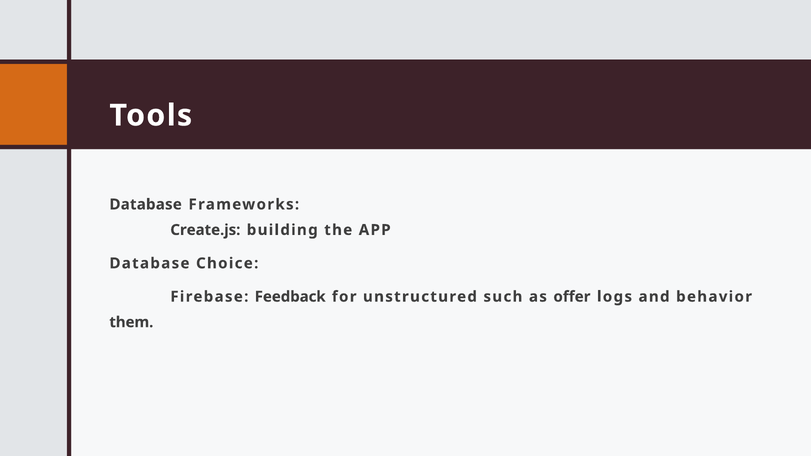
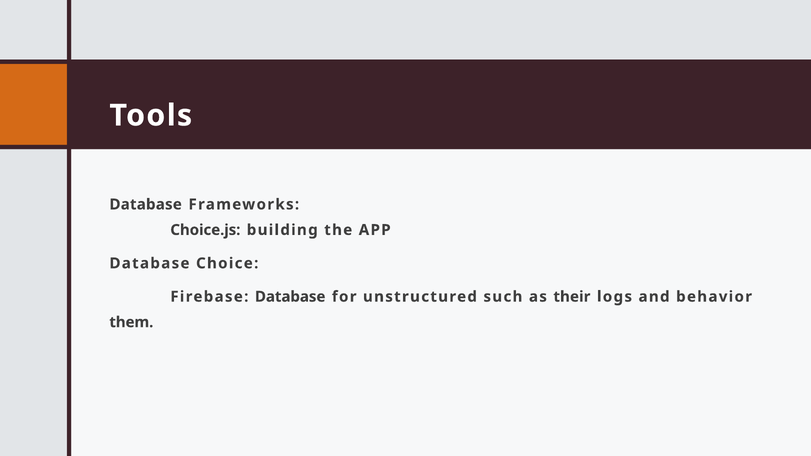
Create.js: Create.js -> Choice.js
Firebase Feedback: Feedback -> Database
offer: offer -> their
